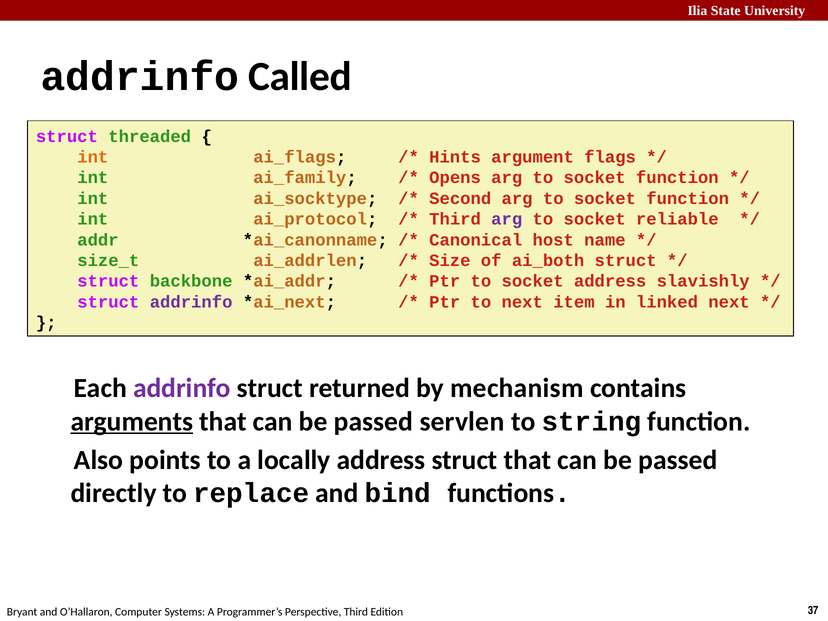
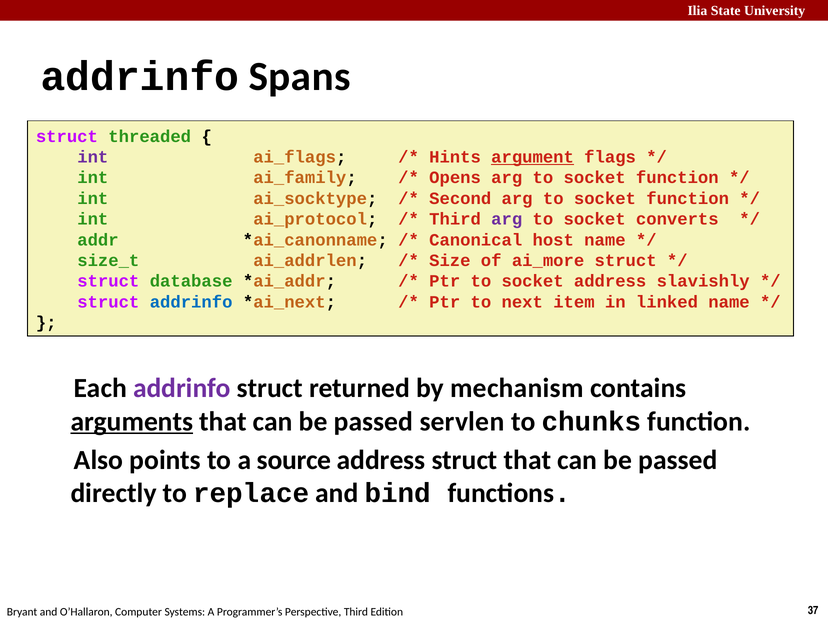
Called: Called -> Spans
int at (93, 157) colour: orange -> purple
argument underline: none -> present
reliable: reliable -> converts
ai_both: ai_both -> ai_more
backbone: backbone -> database
addrinfo at (191, 302) colour: purple -> blue
linked next: next -> name
string: string -> chunks
locally: locally -> source
